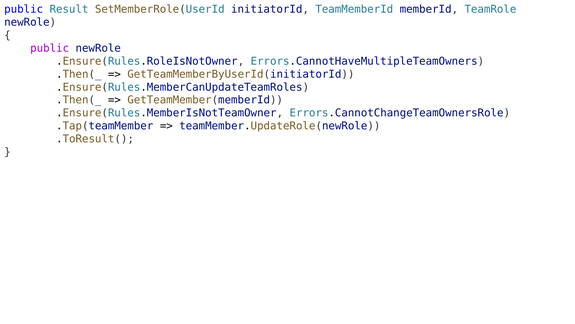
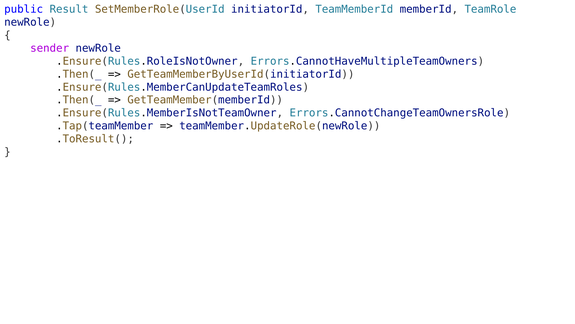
public at (50, 48): public -> sender
